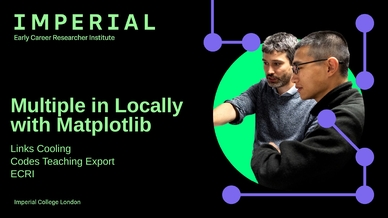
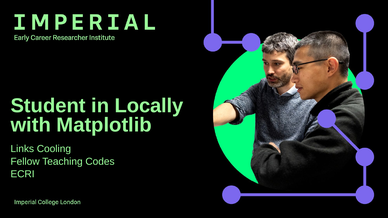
Multiple: Multiple -> Student
Codes: Codes -> Fellow
Export: Export -> Codes
